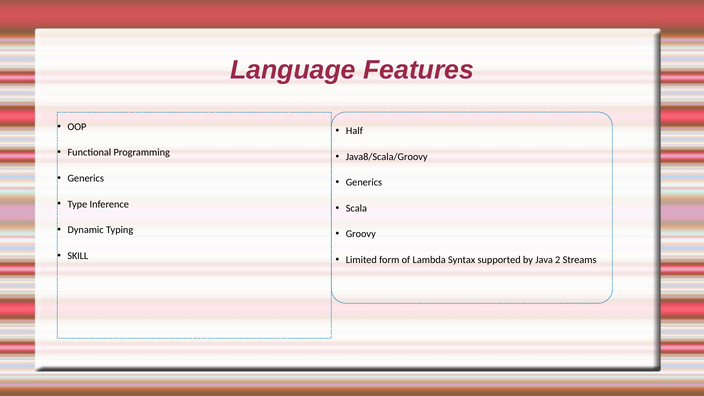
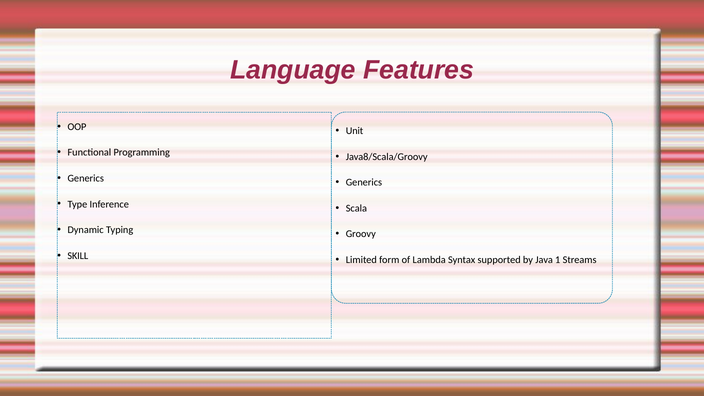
Half: Half -> Unit
2: 2 -> 1
